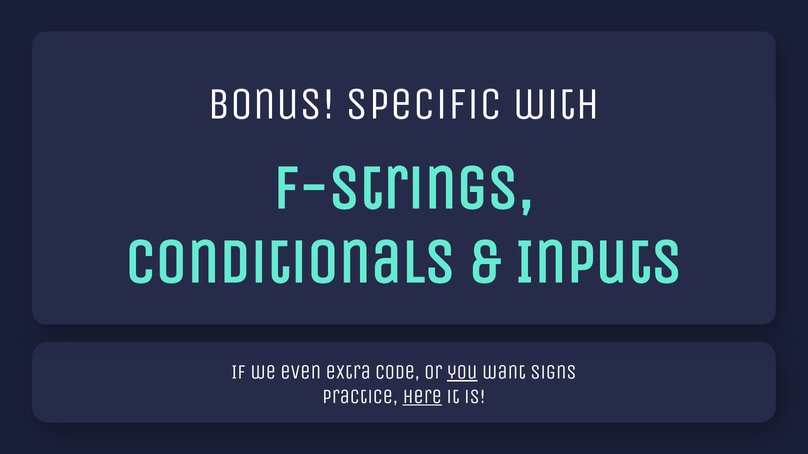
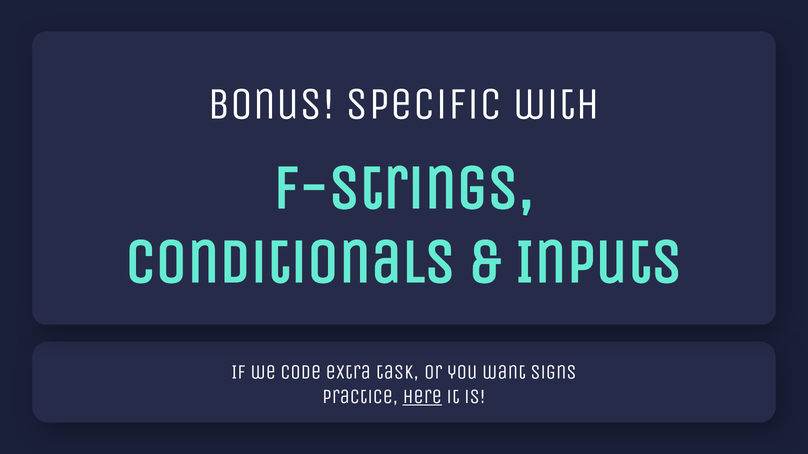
even: even -> code
code: code -> task
you underline: present -> none
